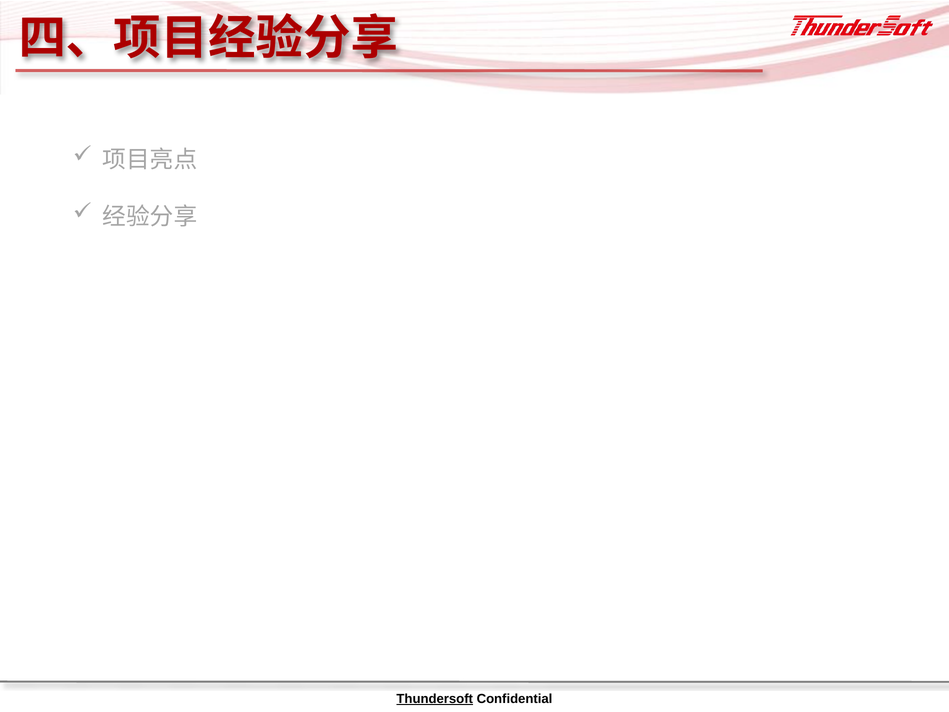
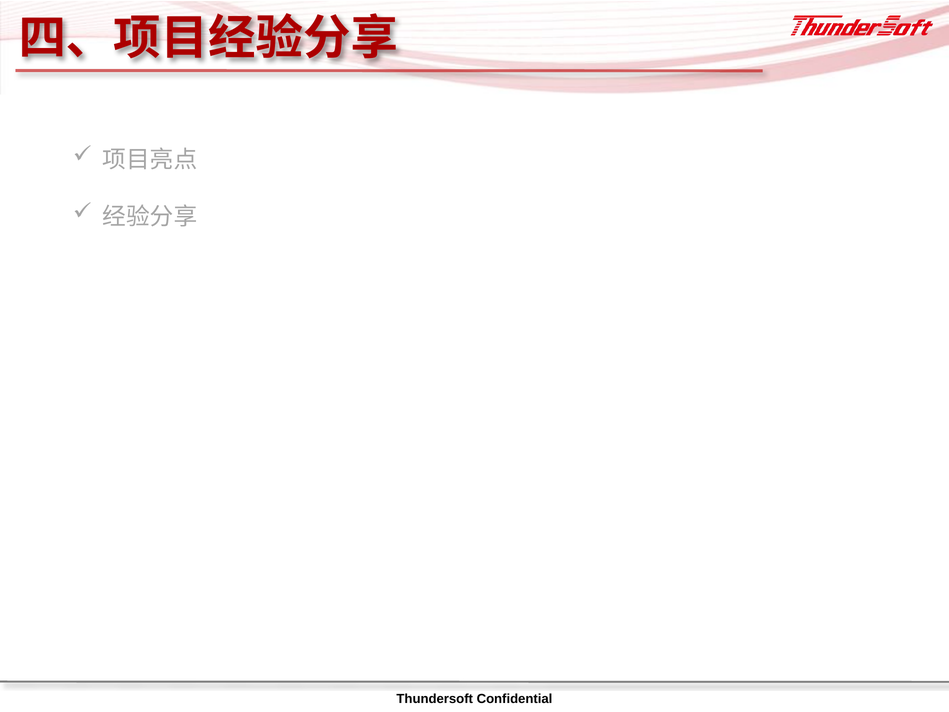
Thundersoft underline: present -> none
